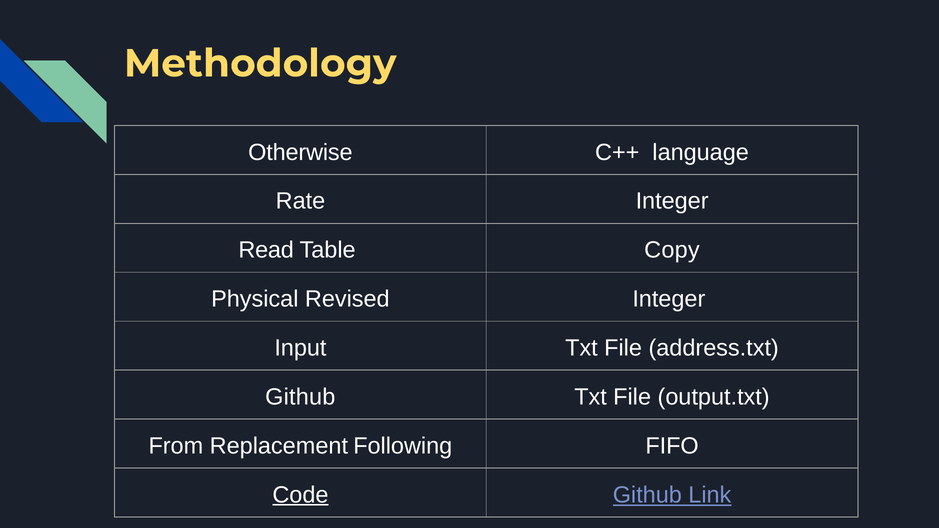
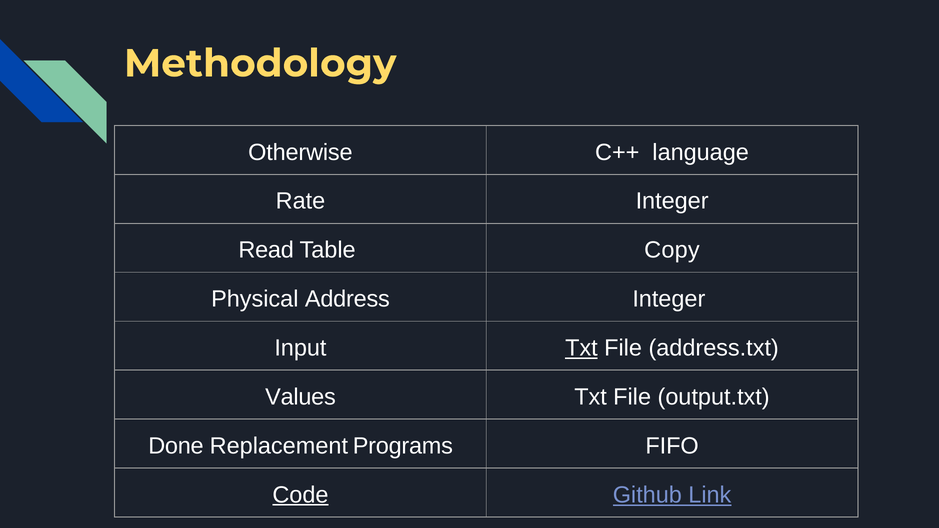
Revised: Revised -> Address
Txt at (581, 348) underline: none -> present
Github at (300, 397): Github -> Values
From: From -> Done
Following: Following -> Programs
